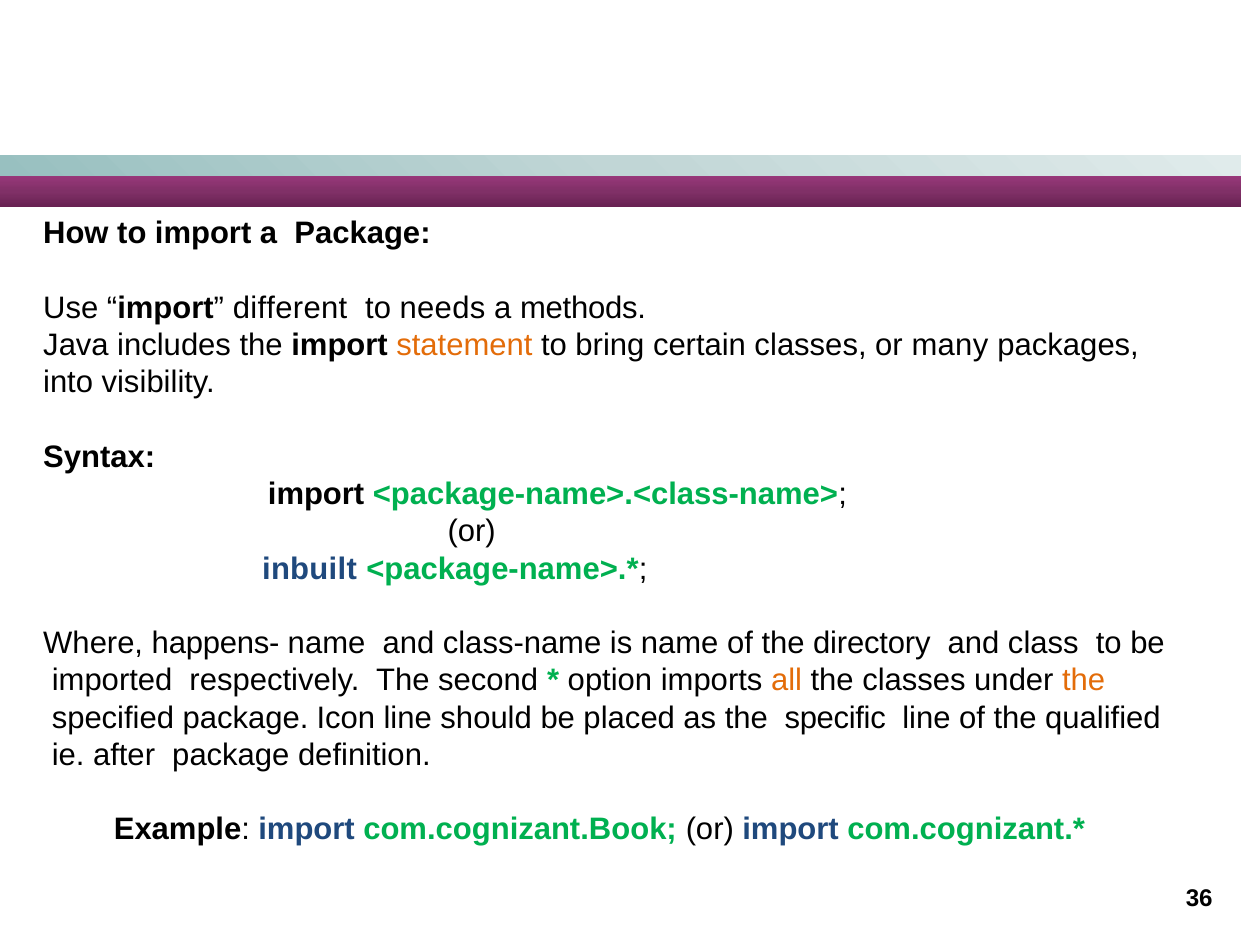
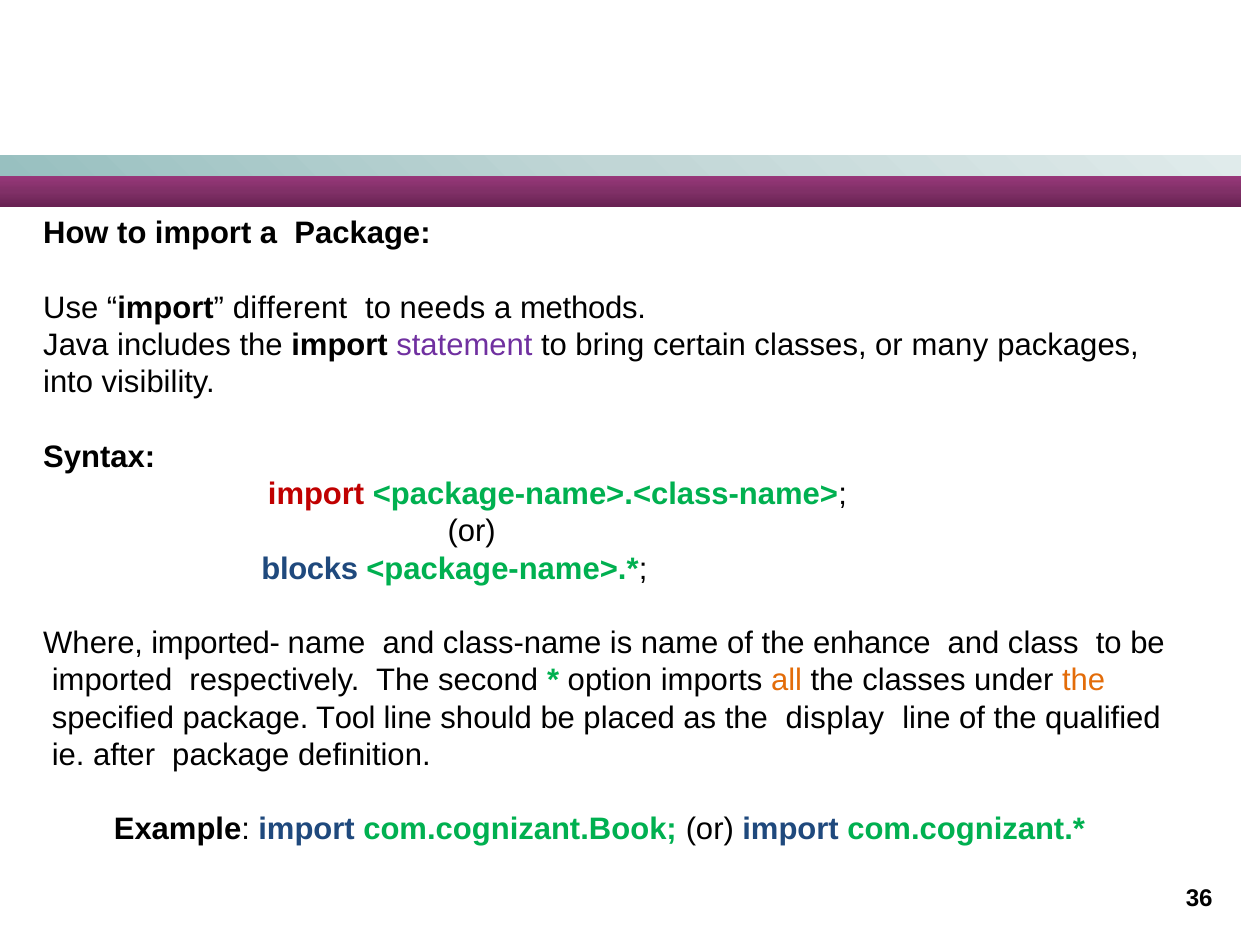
statement at (464, 345) colour: orange -> purple
import at (316, 494) colour: black -> red
inbuilt: inbuilt -> blocks
happens-: happens- -> imported-
directory: directory -> enhance
Icon: Icon -> Tool
specific: specific -> display
